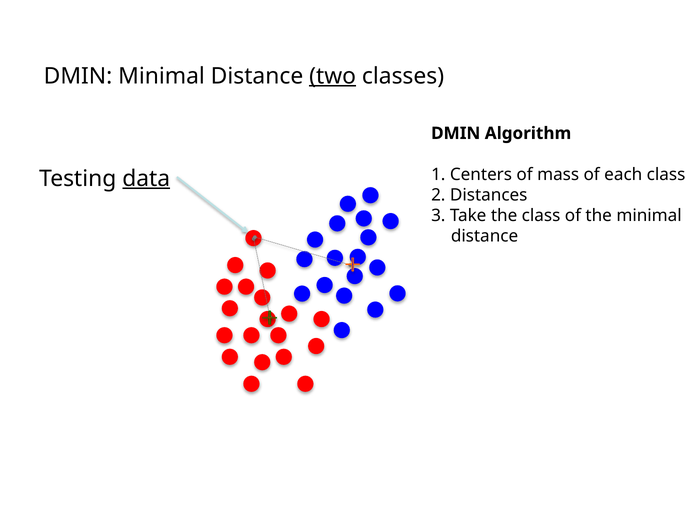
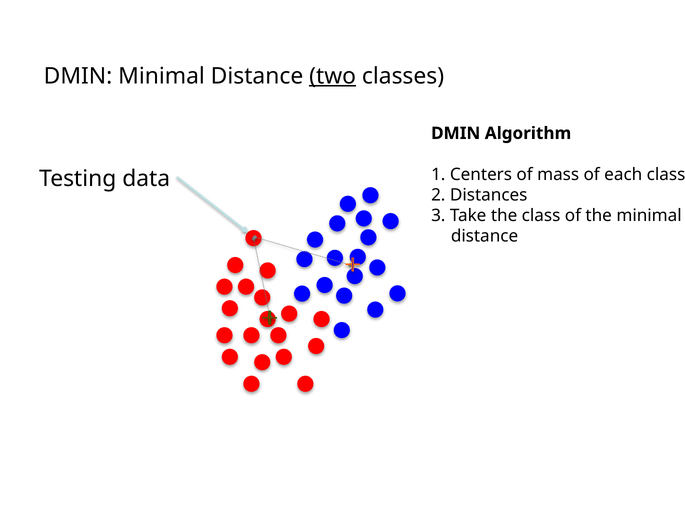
data underline: present -> none
